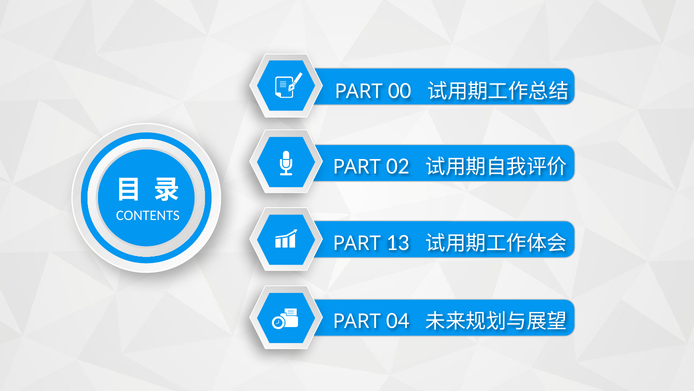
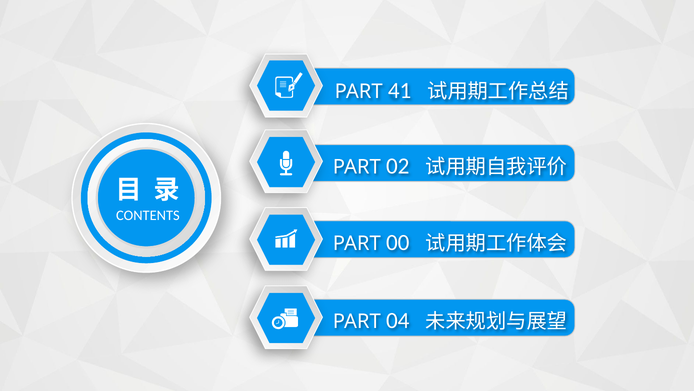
00: 00 -> 41
13: 13 -> 00
